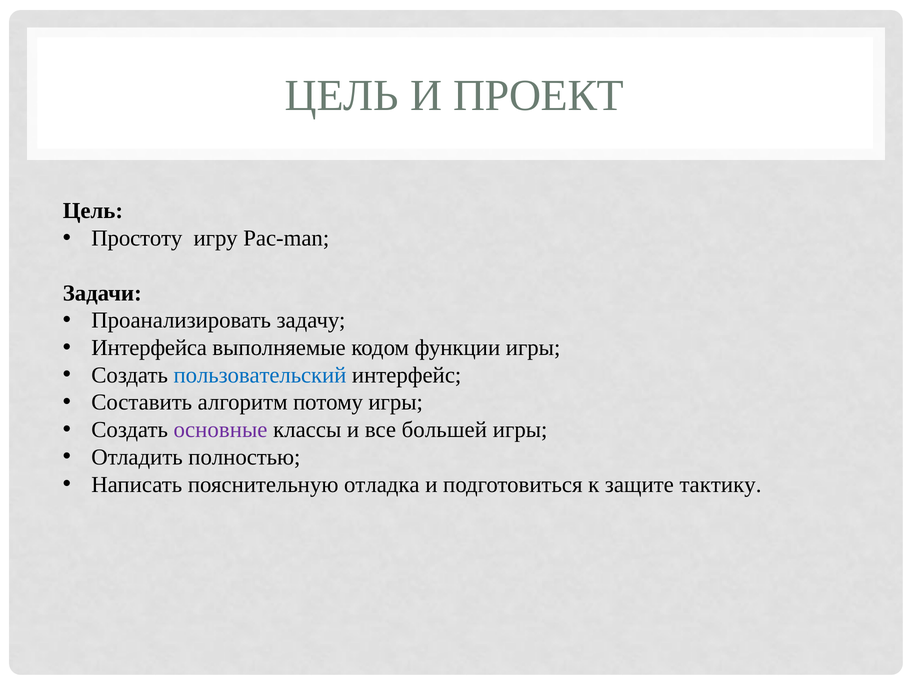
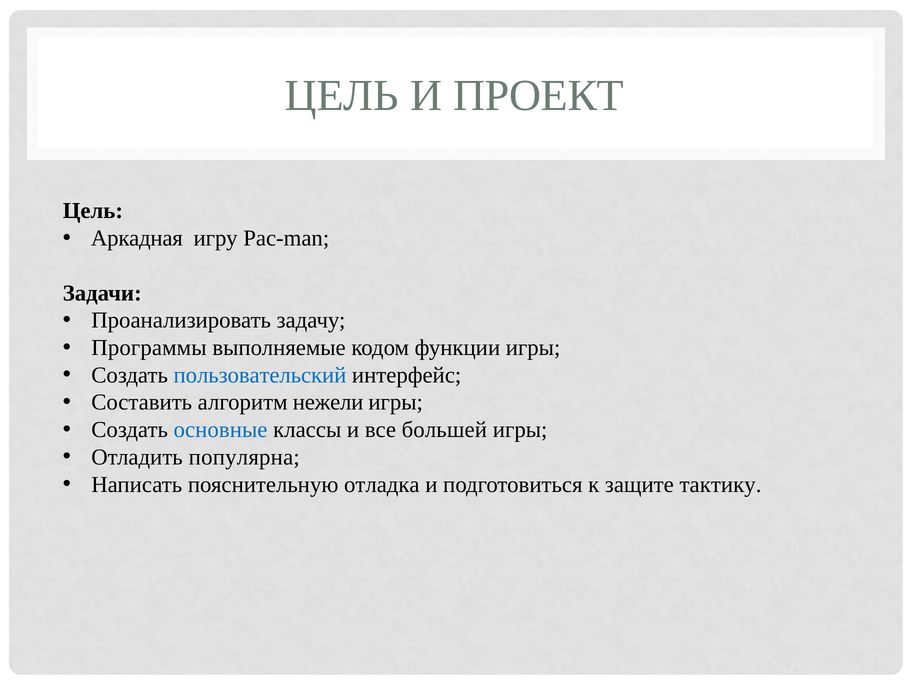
Простоту: Простоту -> Аркадная
Интерфейса: Интерфейса -> Программы
потому: потому -> нежели
основные colour: purple -> blue
полностью: полностью -> популярна
